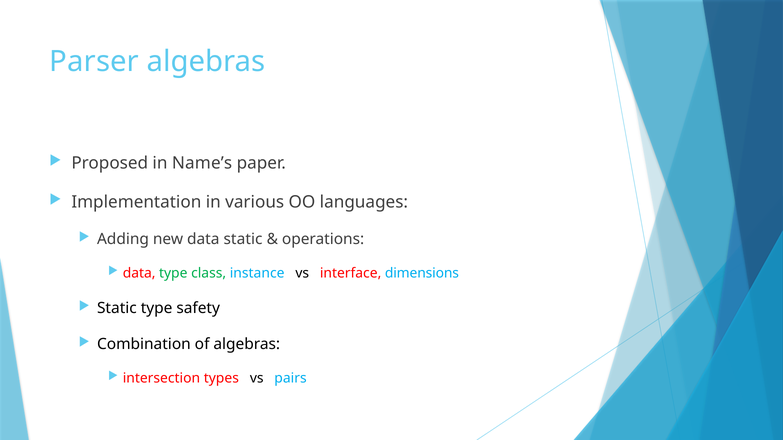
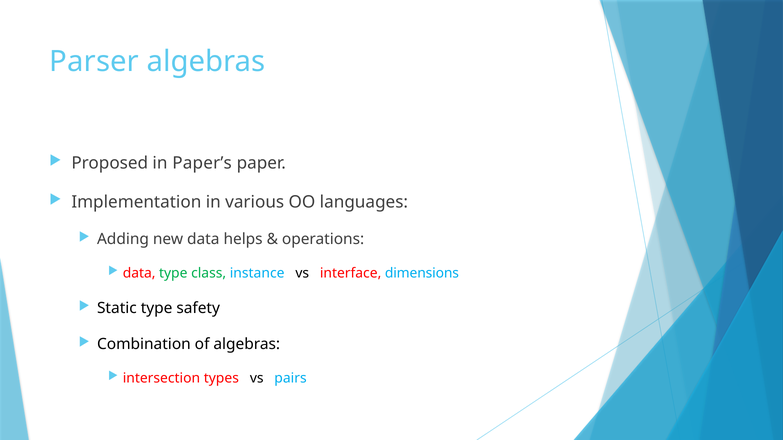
Name’s: Name’s -> Paper’s
data static: static -> helps
